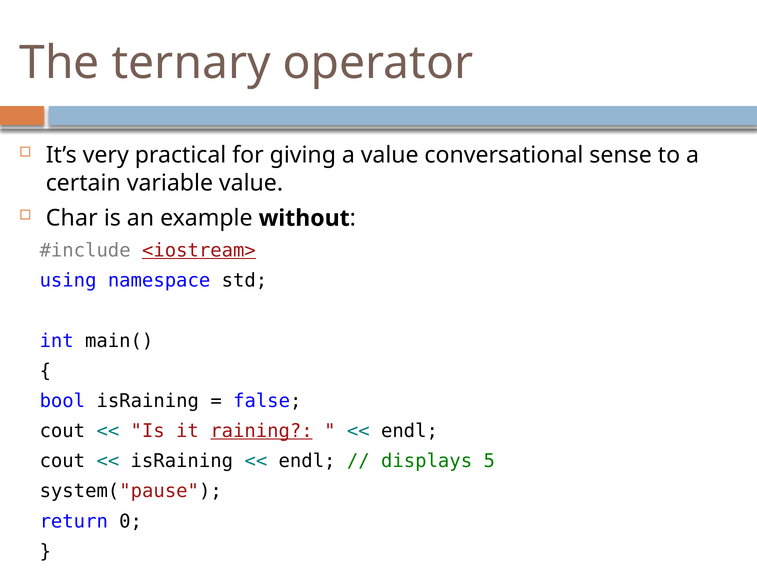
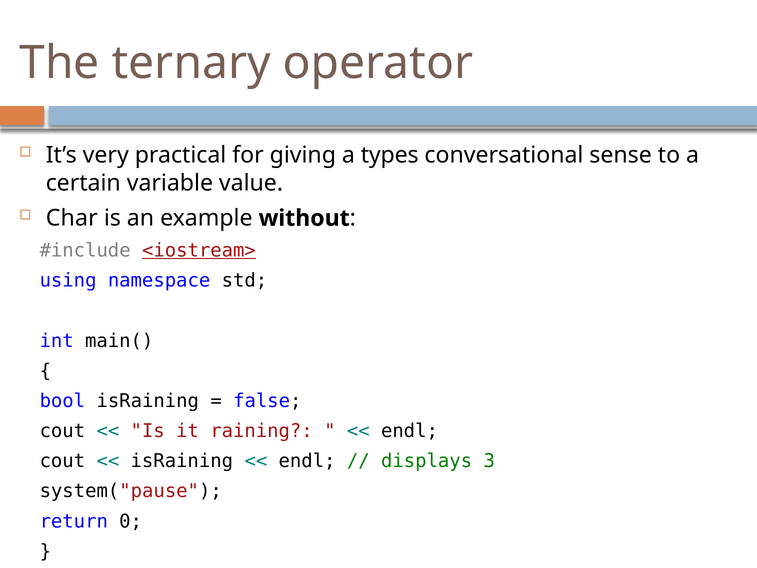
a value: value -> types
raining underline: present -> none
5: 5 -> 3
